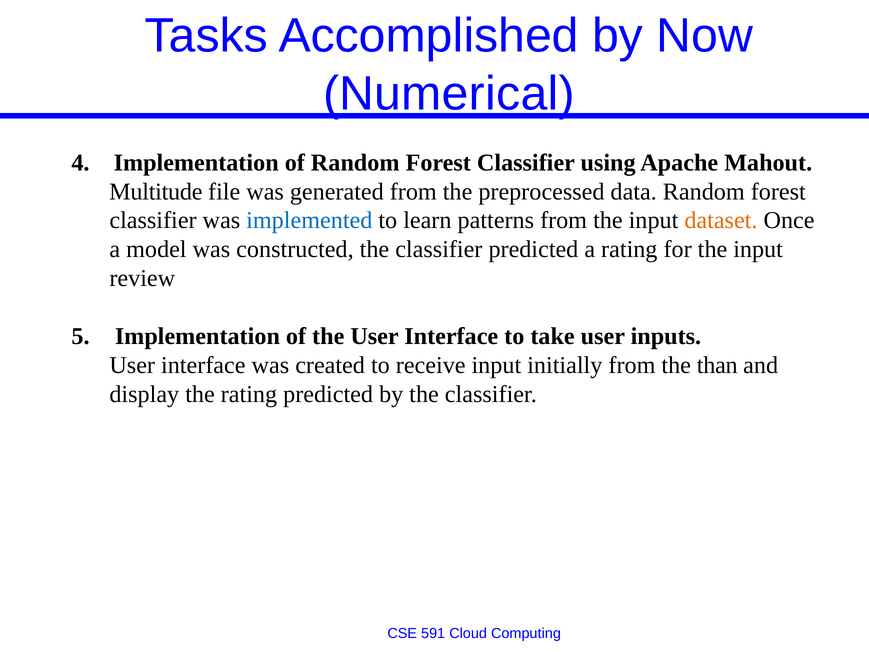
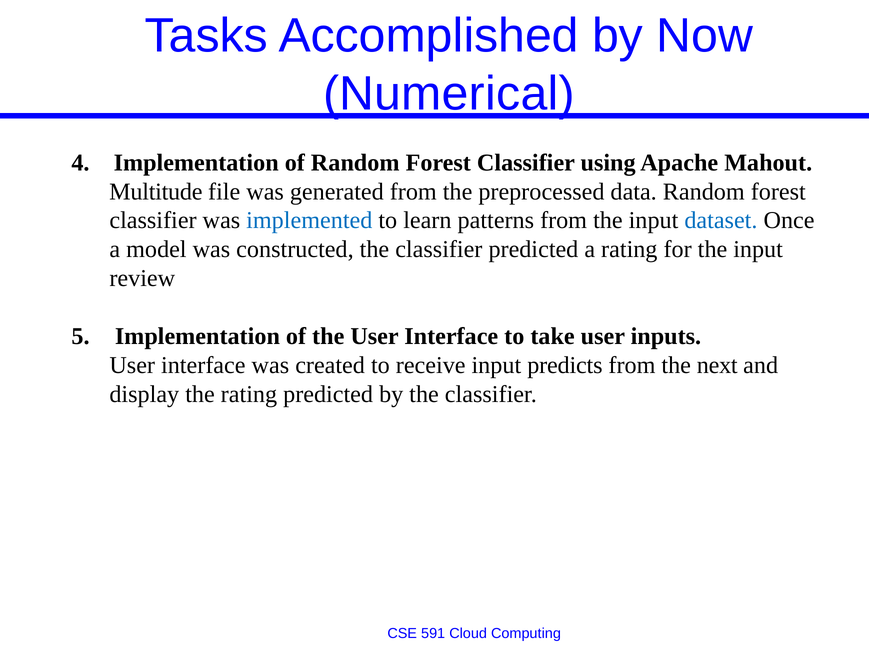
dataset colour: orange -> blue
initially: initially -> predicts
than: than -> next
